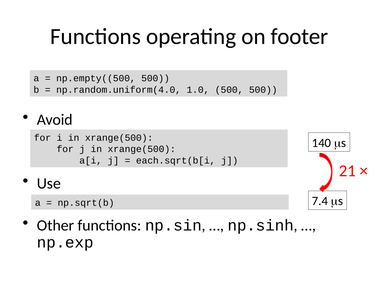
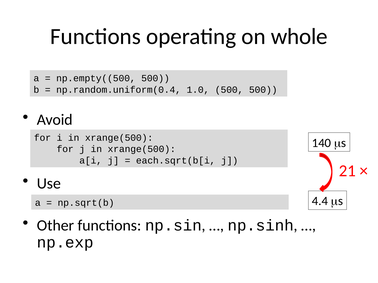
footer: footer -> whole
np.random.uniform(4.0: np.random.uniform(4.0 -> np.random.uniform(0.4
7.4: 7.4 -> 4.4
